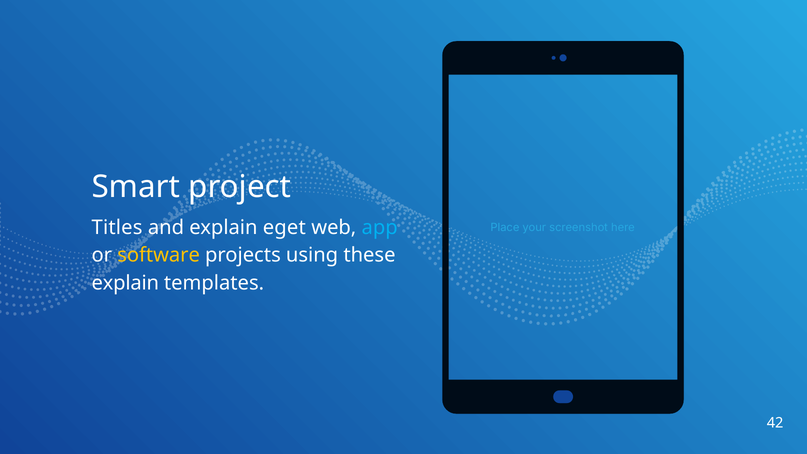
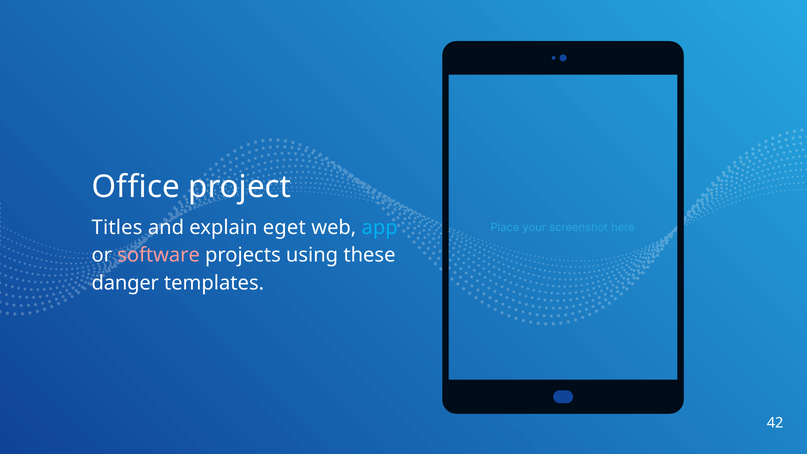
Smart: Smart -> Office
software colour: yellow -> pink
explain at (125, 283): explain -> danger
